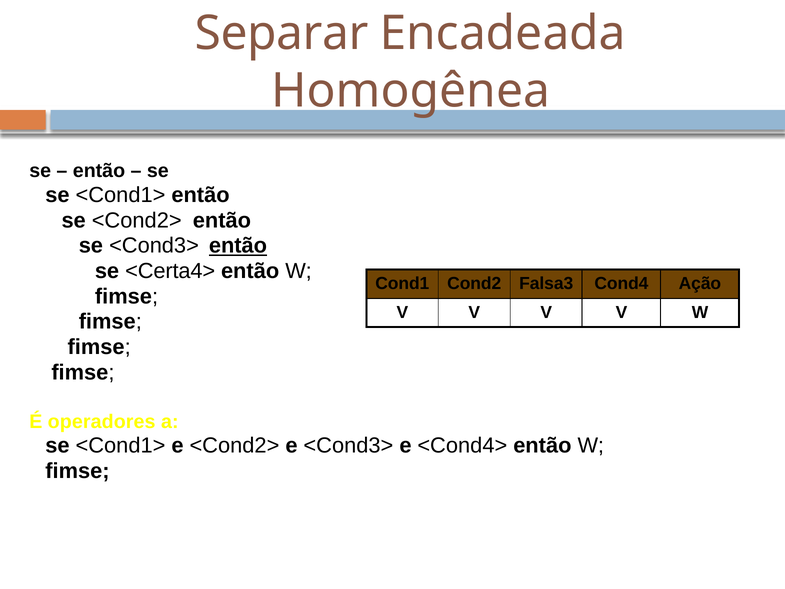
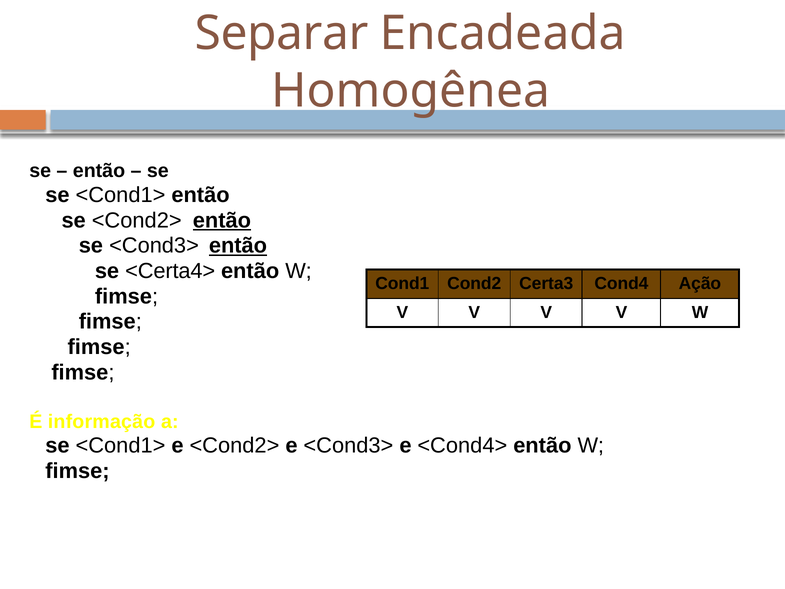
então at (222, 220) underline: none -> present
Falsa3: Falsa3 -> Certa3
operadores: operadores -> informação
